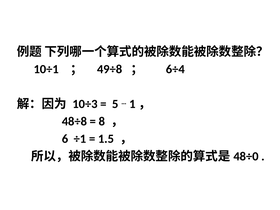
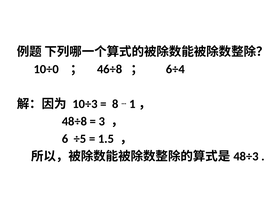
10÷1: 10÷1 -> 10÷0
49÷8: 49÷8 -> 46÷8
5: 5 -> 8
8: 8 -> 3
÷1: ÷1 -> ÷5
48÷0: 48÷0 -> 48÷3
